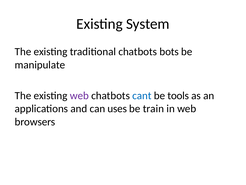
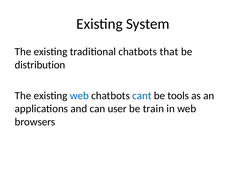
bots: bots -> that
manipulate: manipulate -> distribution
web at (79, 95) colour: purple -> blue
uses: uses -> user
